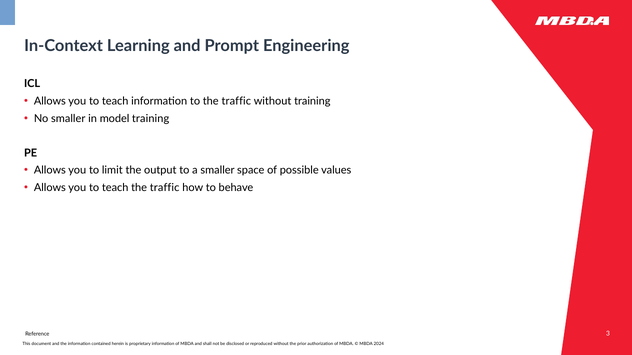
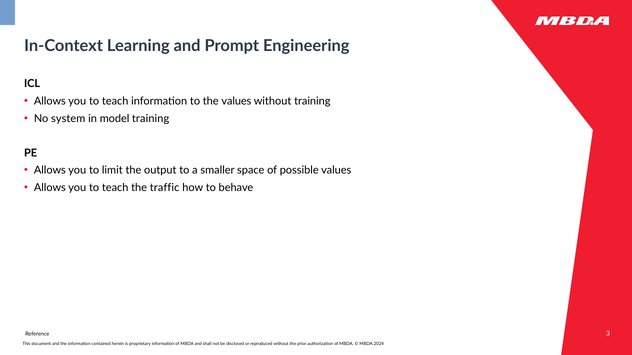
to the traffic: traffic -> values
No smaller: smaller -> system
